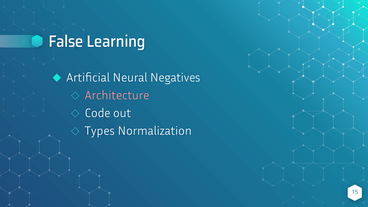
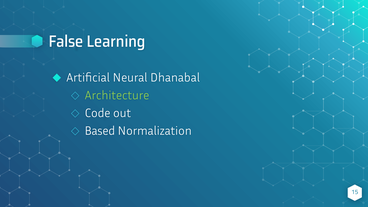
Negatives: Negatives -> Dhanabal
Architecture colour: pink -> light green
Types: Types -> Based
